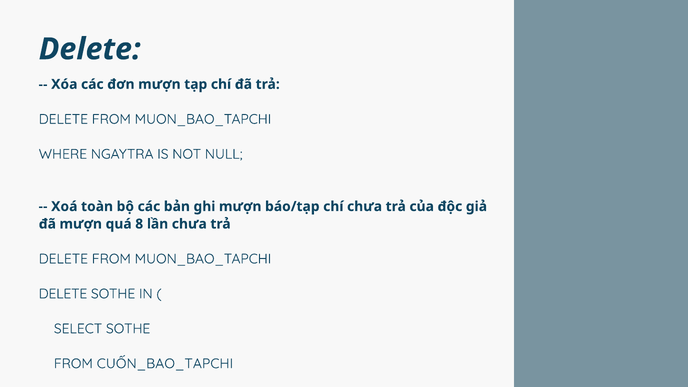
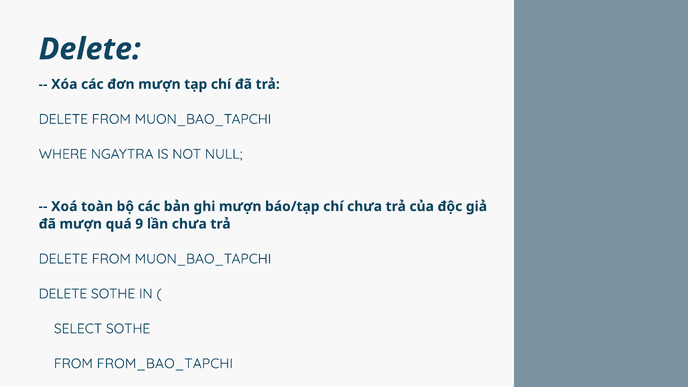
8: 8 -> 9
CUỐN_BAO_TAPCHI: CUỐN_BAO_TAPCHI -> FROM_BAO_TAPCHI
